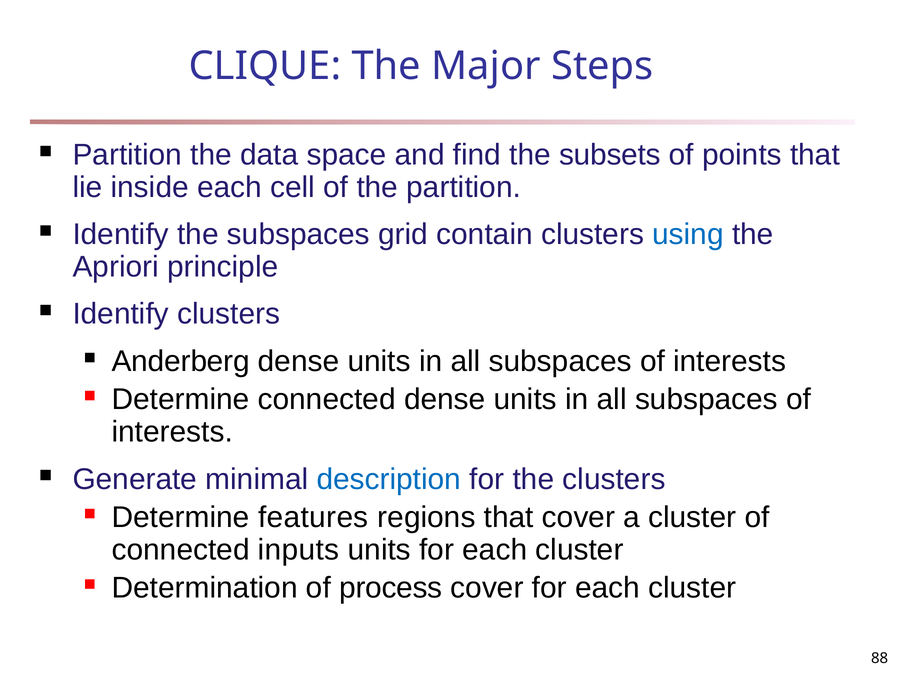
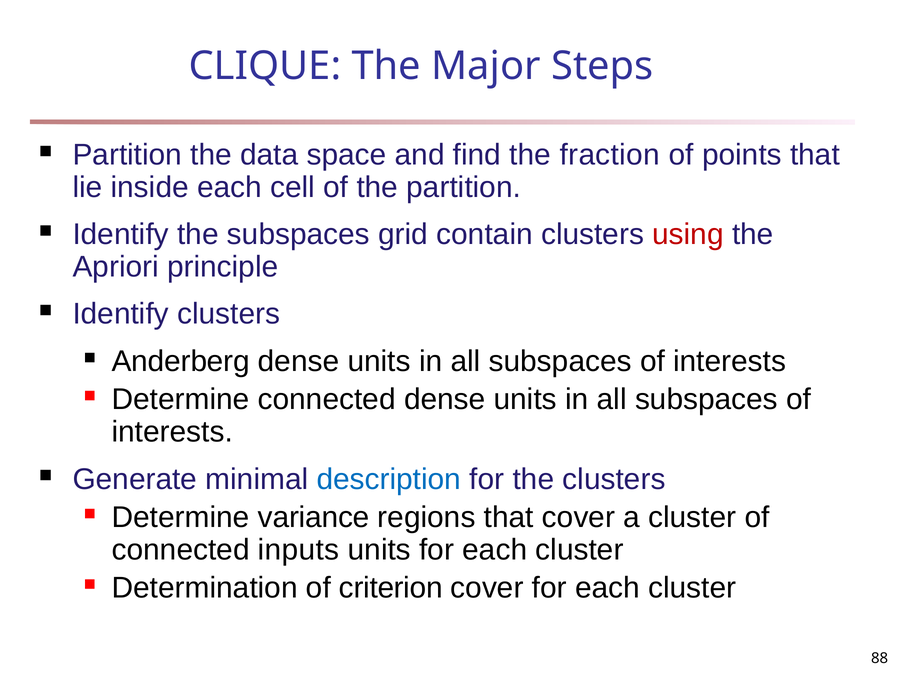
subsets: subsets -> fraction
using colour: blue -> red
features: features -> variance
process: process -> criterion
